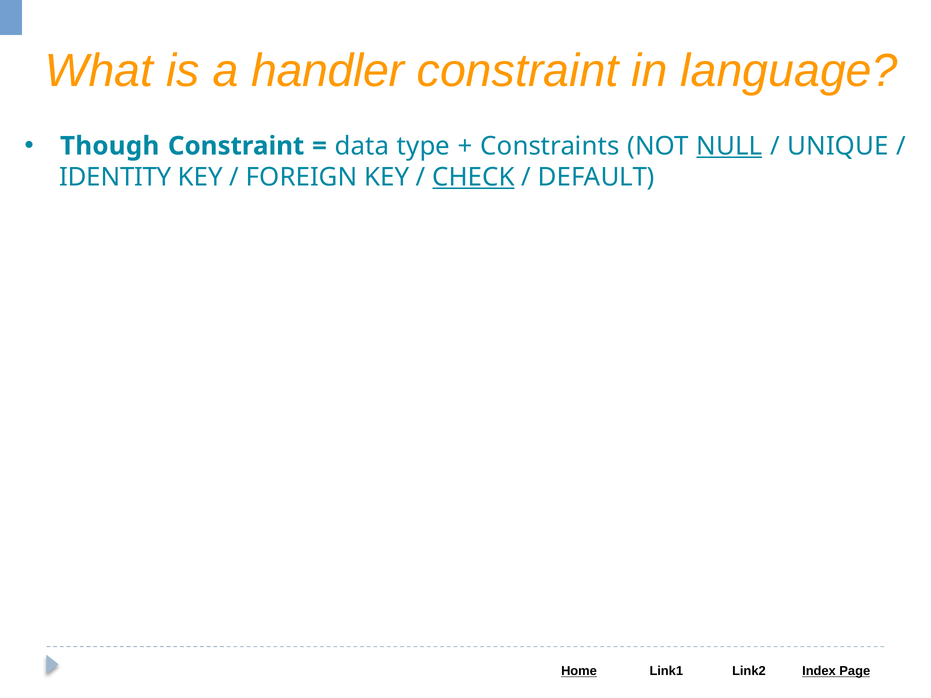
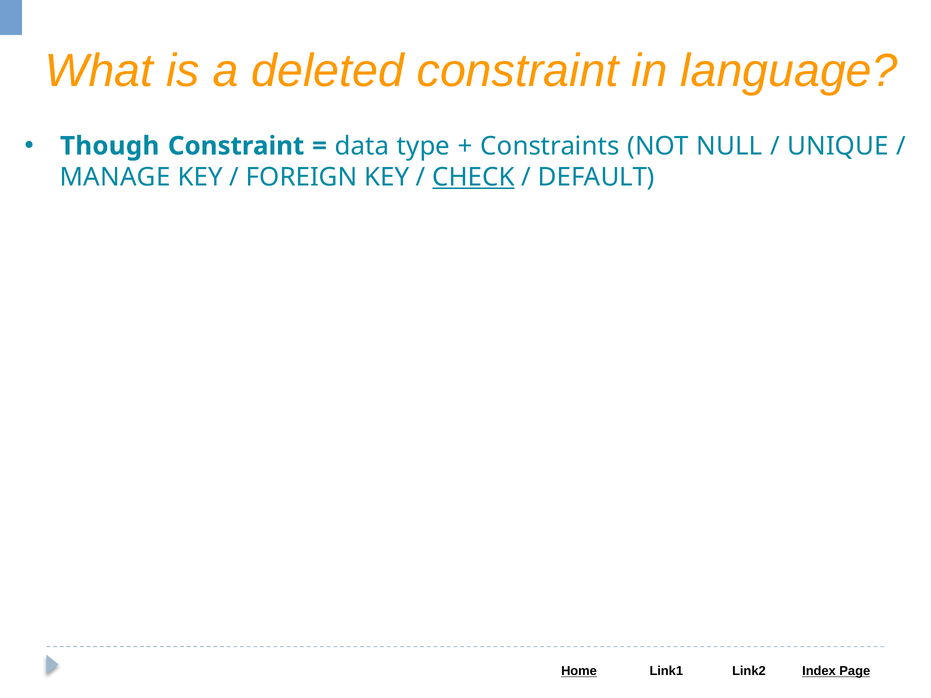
handler: handler -> deleted
NULL underline: present -> none
IDENTITY: IDENTITY -> MANAGE
